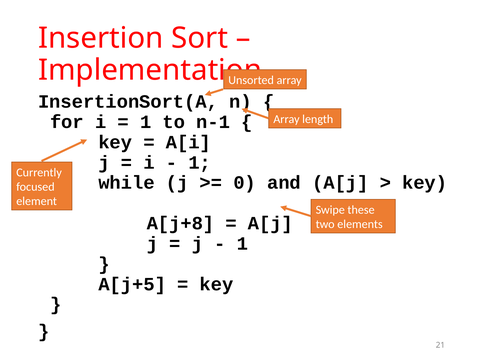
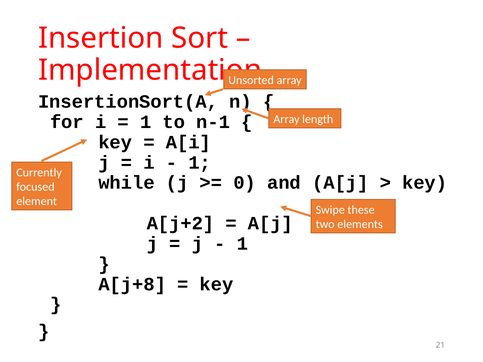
A[j+8: A[j+8 -> A[j+2
A[j+5: A[j+5 -> A[j+8
